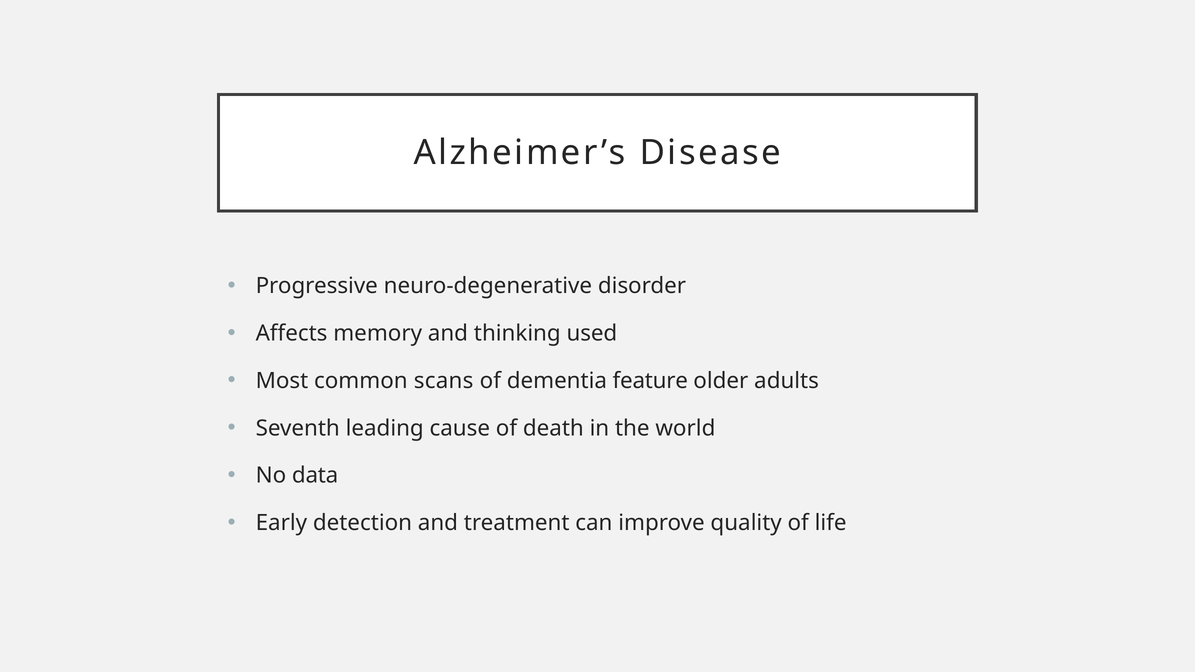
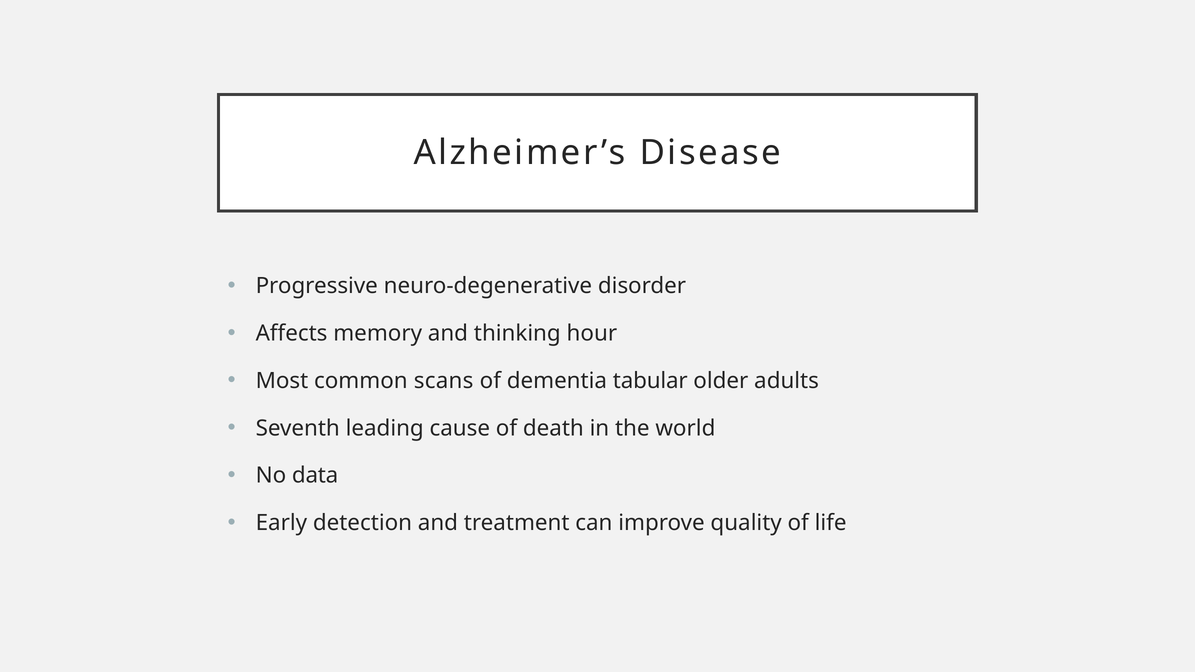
used: used -> hour
feature: feature -> tabular
